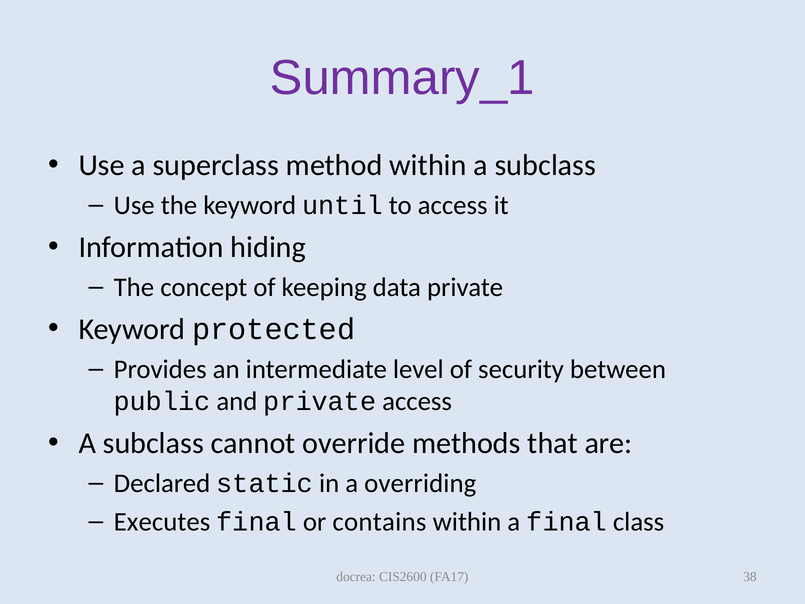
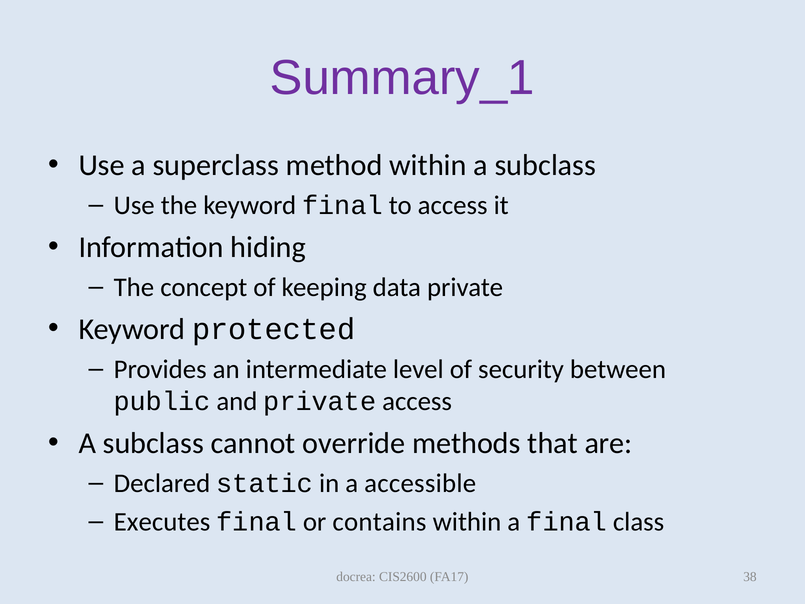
keyword until: until -> final
overriding: overriding -> accessible
